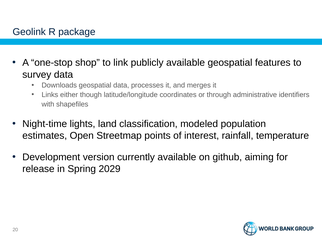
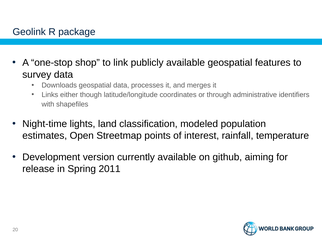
2029: 2029 -> 2011
